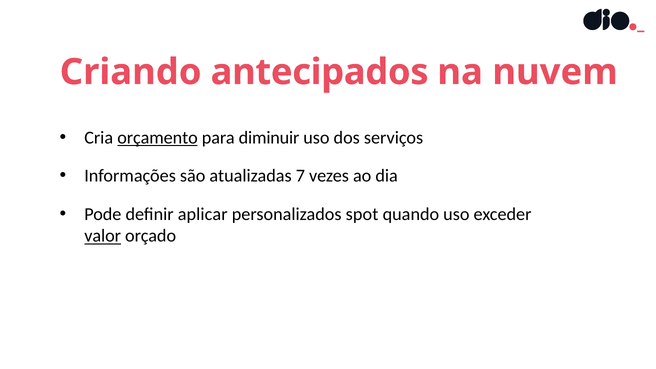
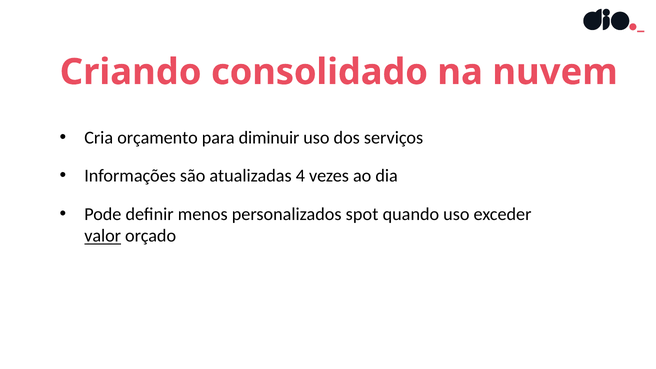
antecipados: antecipados -> consolidado
orçamento underline: present -> none
7: 7 -> 4
aplicar: aplicar -> menos
